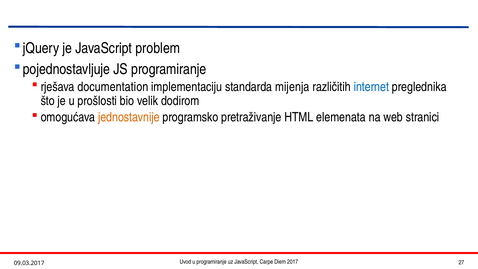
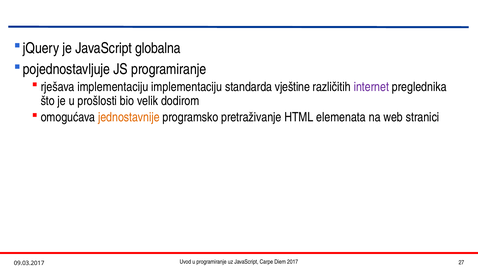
problem: problem -> globalna
rješava documentation: documentation -> implementaciju
mijenja: mijenja -> vještine
internet colour: blue -> purple
